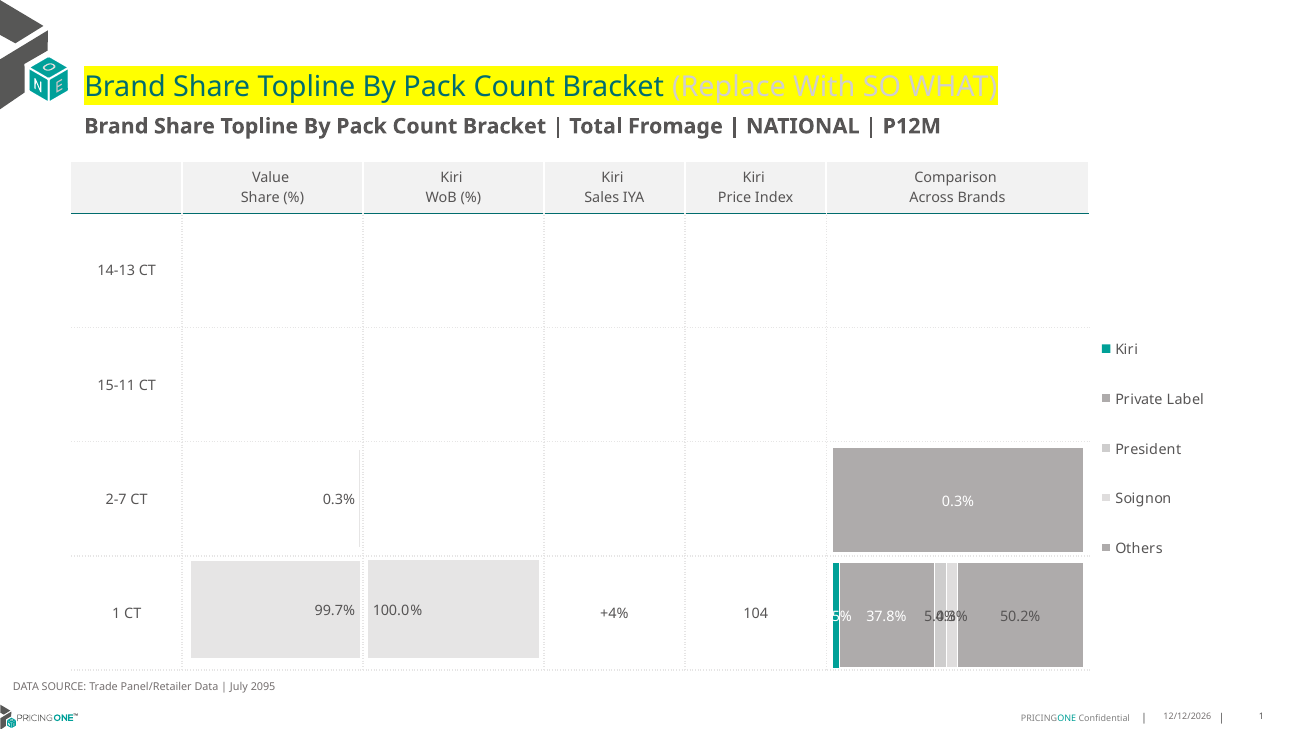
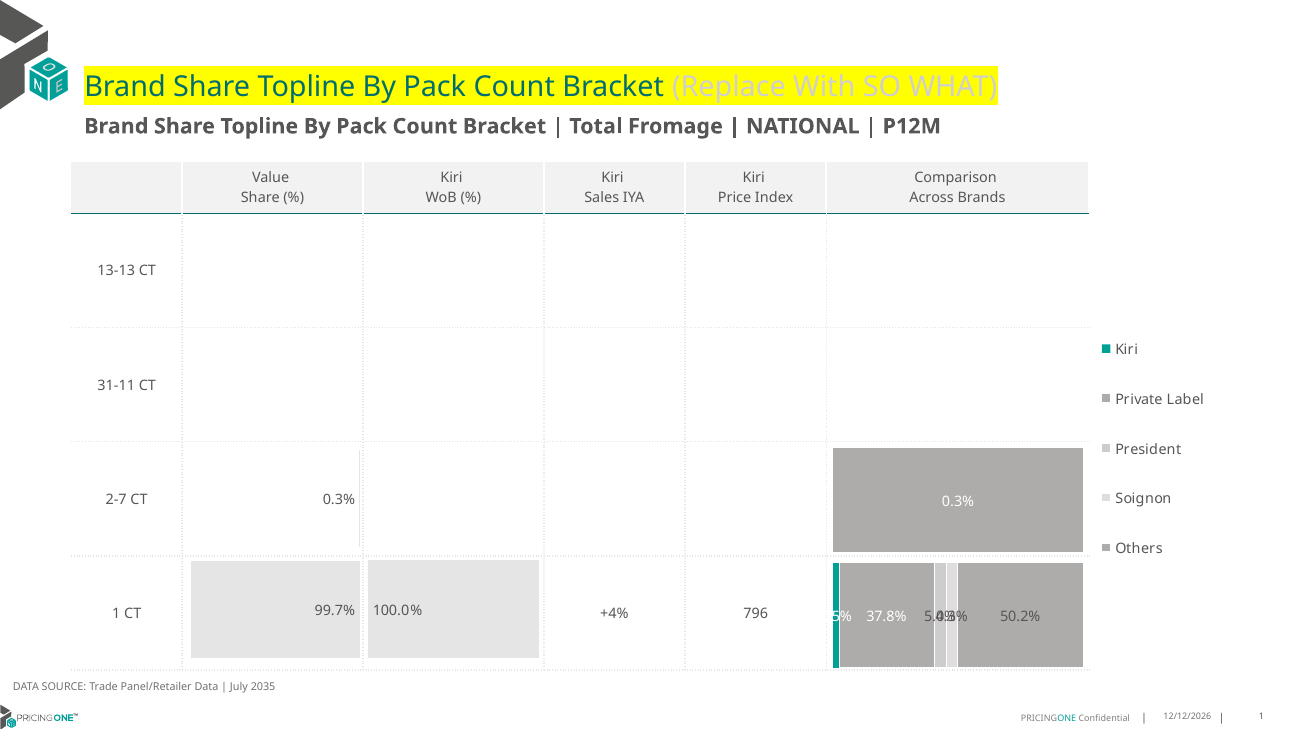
14-13: 14-13 -> 13-13
15-11: 15-11 -> 31-11
104: 104 -> 796
2095: 2095 -> 2035
